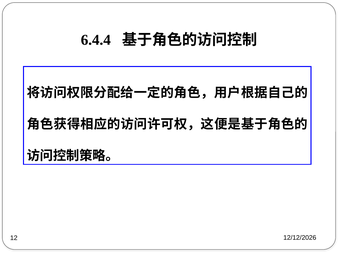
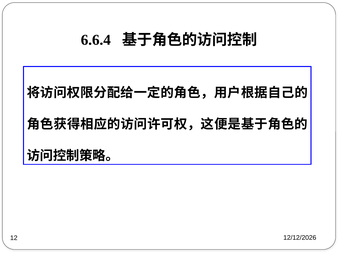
6.4.4: 6.4.4 -> 6.6.4
